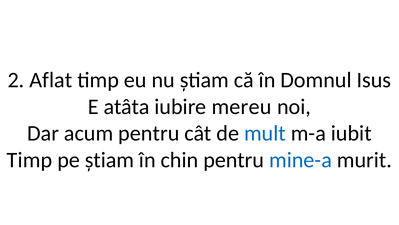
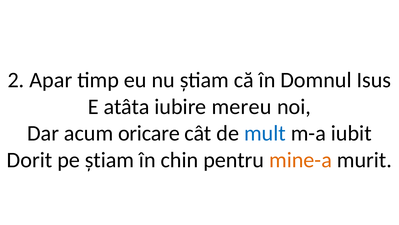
Aflat: Aflat -> Apar
acum pentru: pentru -> oricare
Timp at (29, 160): Timp -> Dorit
mine-a colour: blue -> orange
